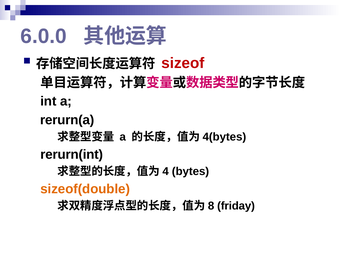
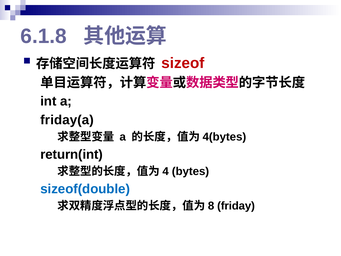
6.0.0: 6.0.0 -> 6.1.8
rerurn(a: rerurn(a -> friday(a
rerurn(int: rerurn(int -> return(int
sizeof(double colour: orange -> blue
